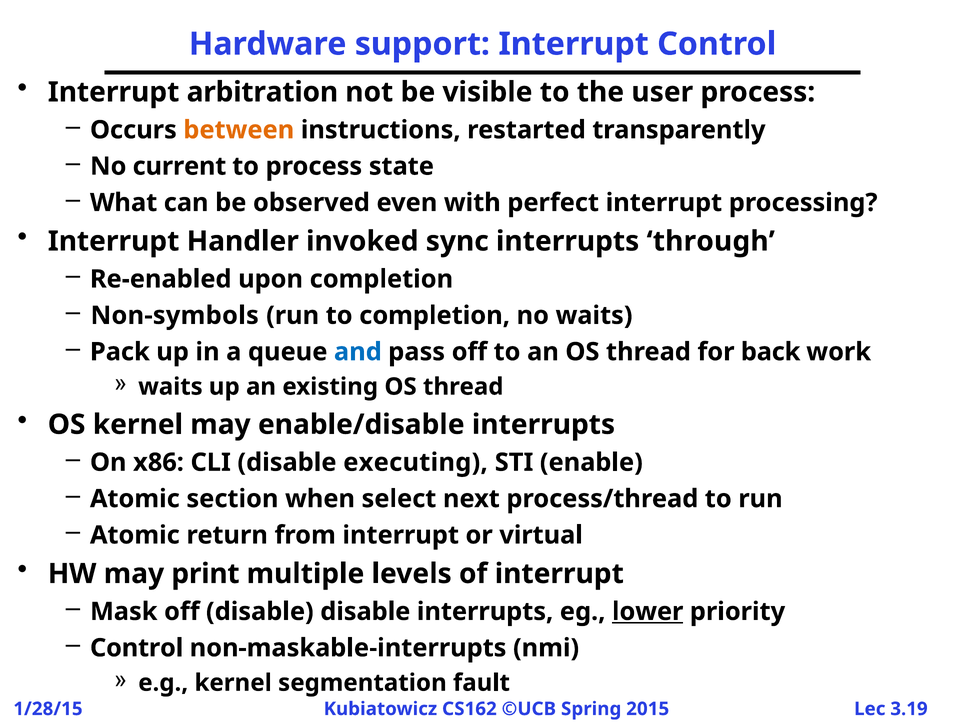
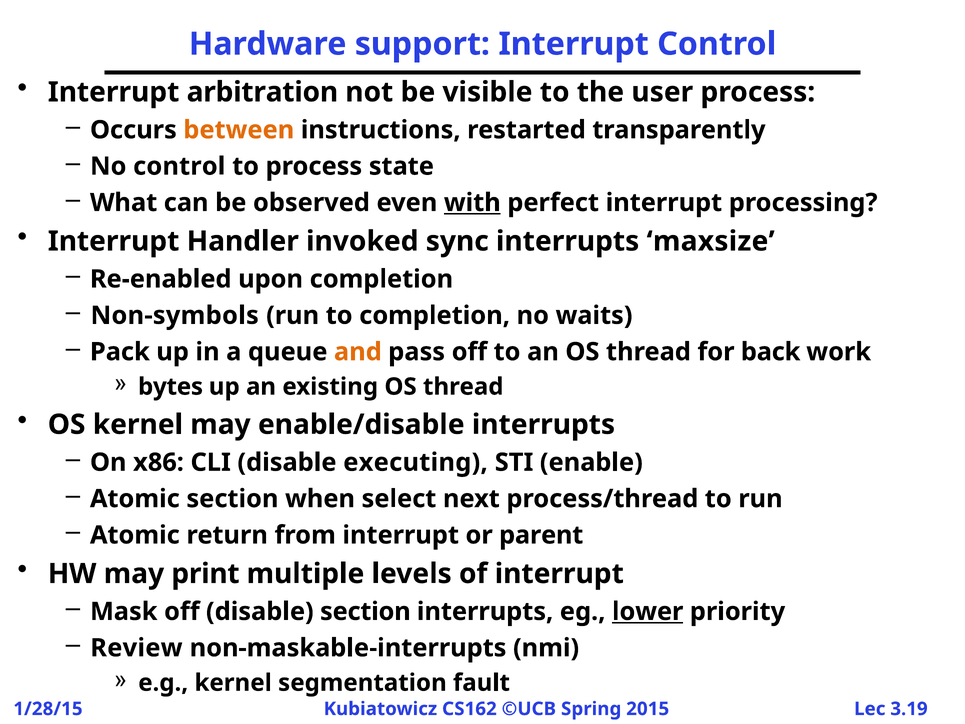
No current: current -> control
with underline: none -> present
through: through -> maxsize
and colour: blue -> orange
waits at (170, 387): waits -> bytes
virtual: virtual -> parent
disable disable: disable -> section
Control at (137, 648): Control -> Review
